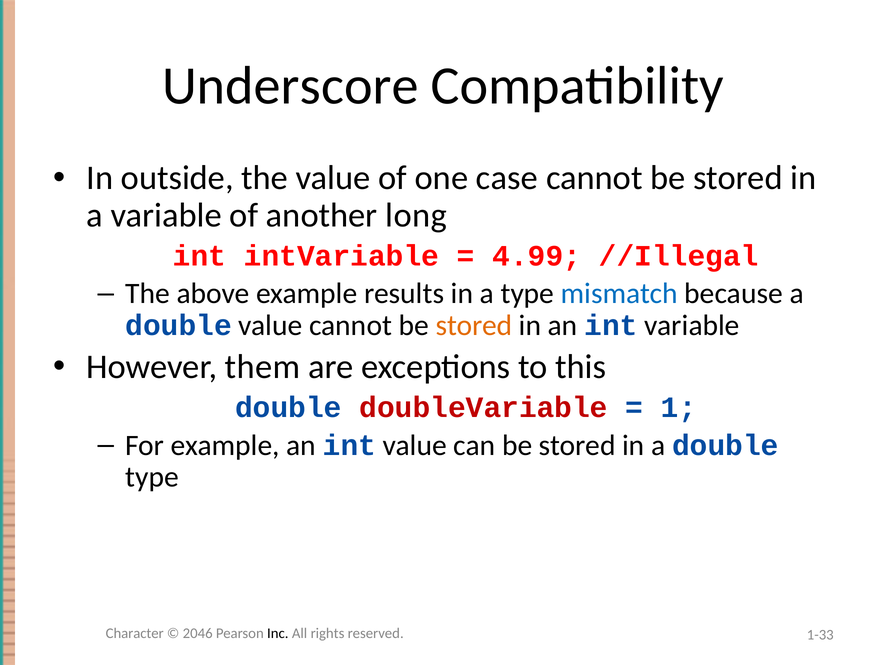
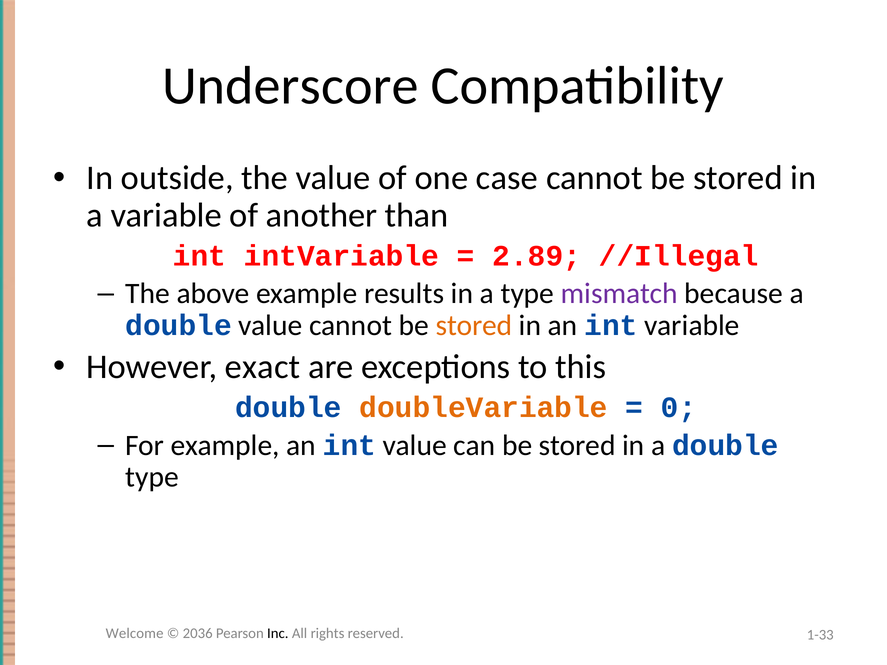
long: long -> than
4.99: 4.99 -> 2.89
mismatch colour: blue -> purple
them: them -> exact
doubleVariable colour: red -> orange
1: 1 -> 0
Character: Character -> Welcome
2046: 2046 -> 2036
